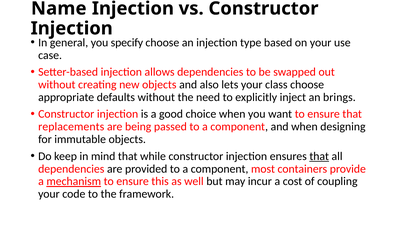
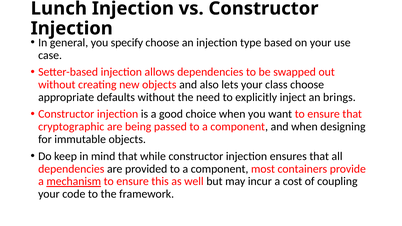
Name: Name -> Lunch
replacements: replacements -> cryptographic
that at (319, 156) underline: present -> none
